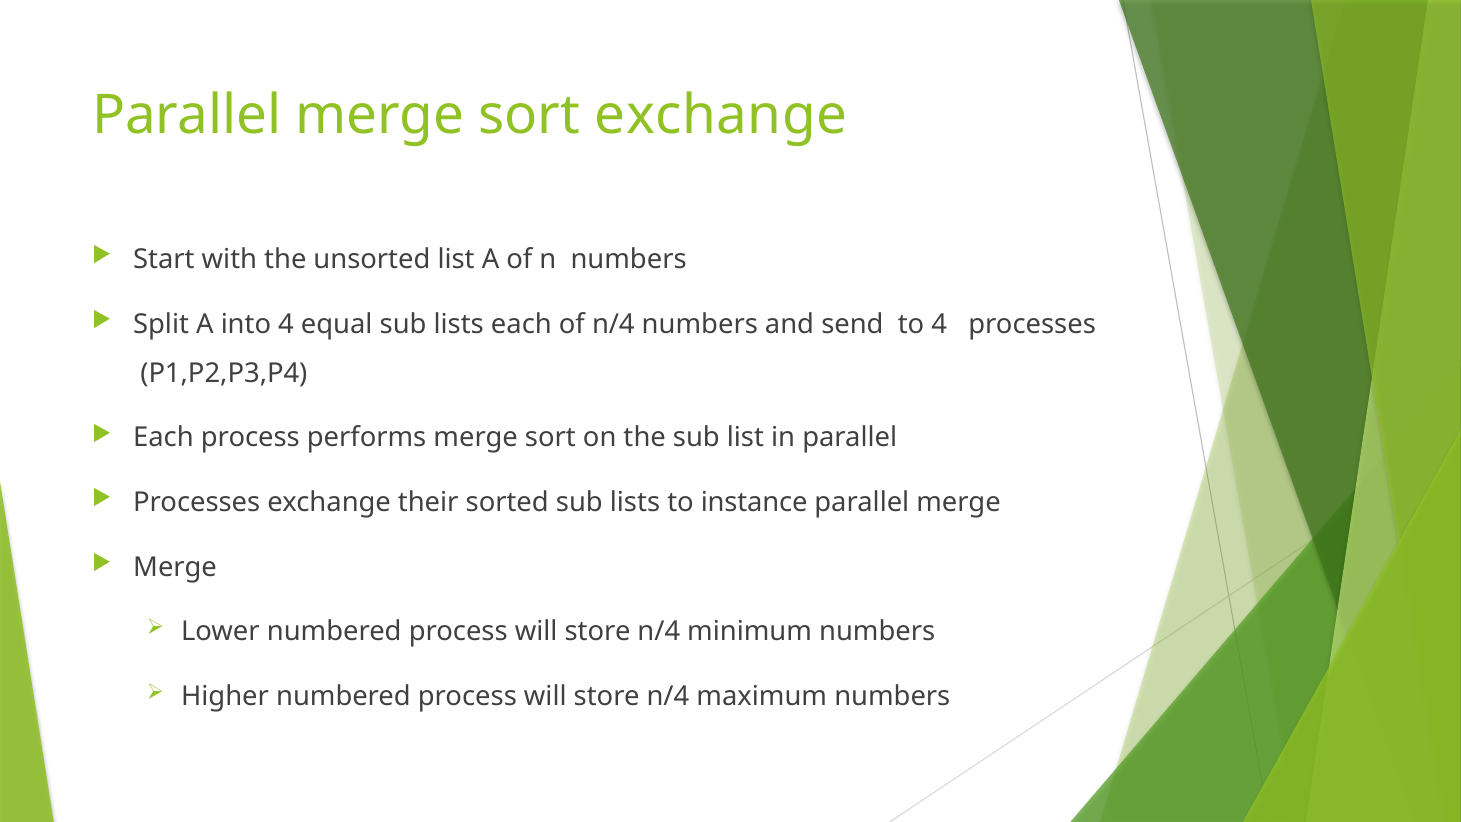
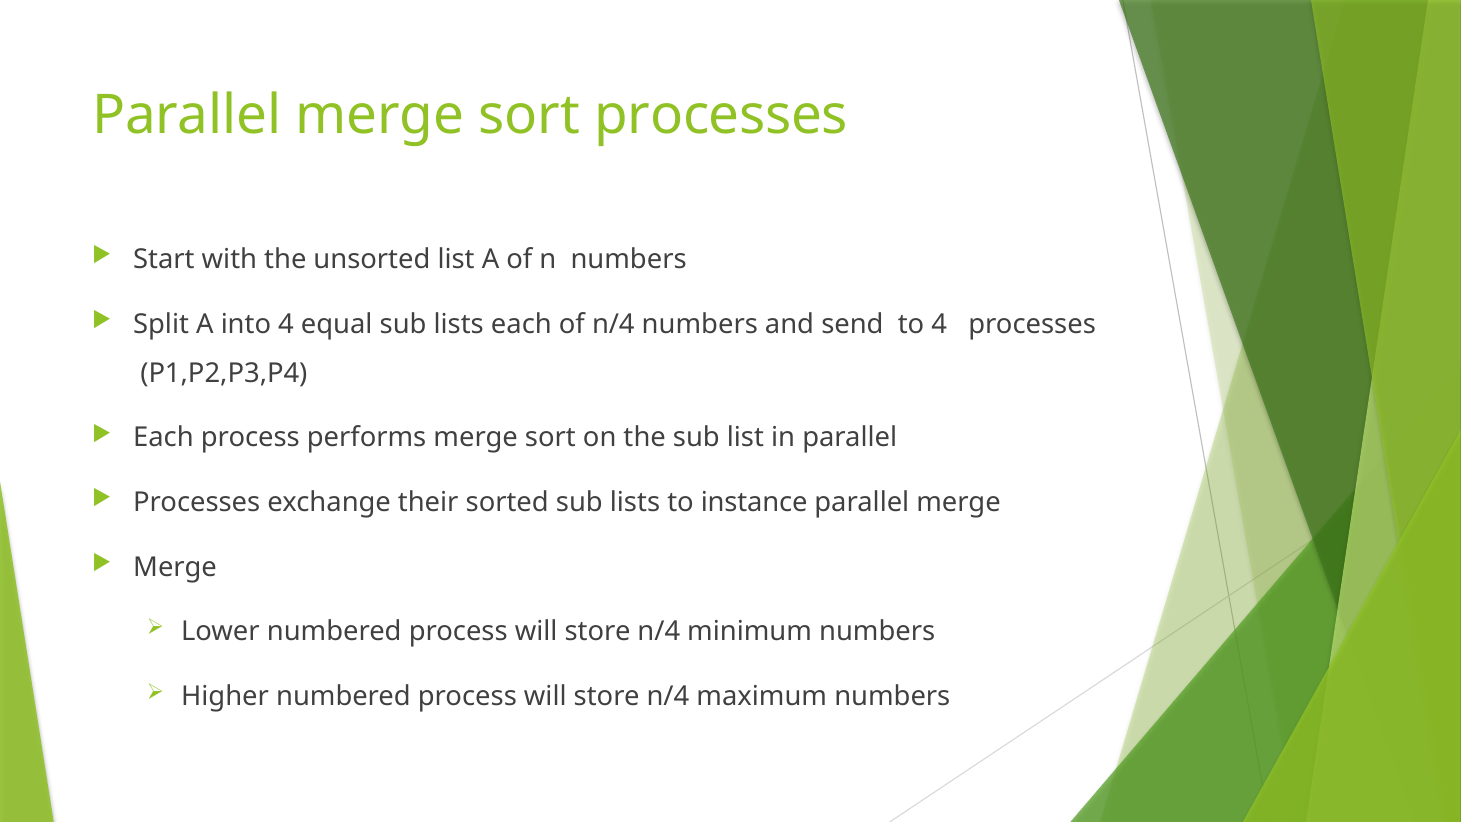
sort exchange: exchange -> processes
